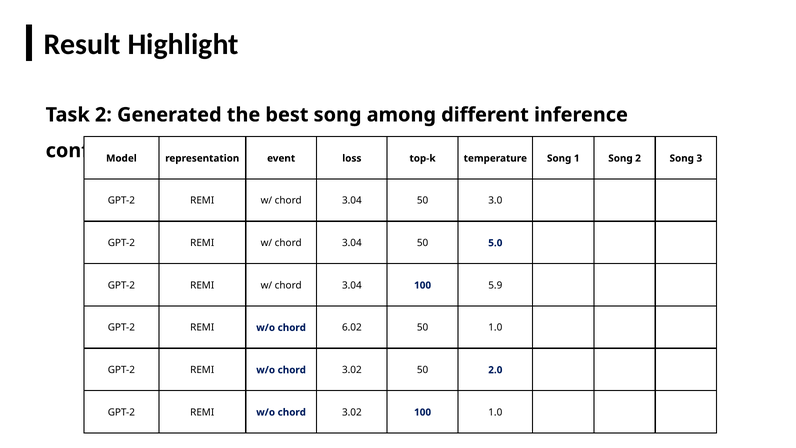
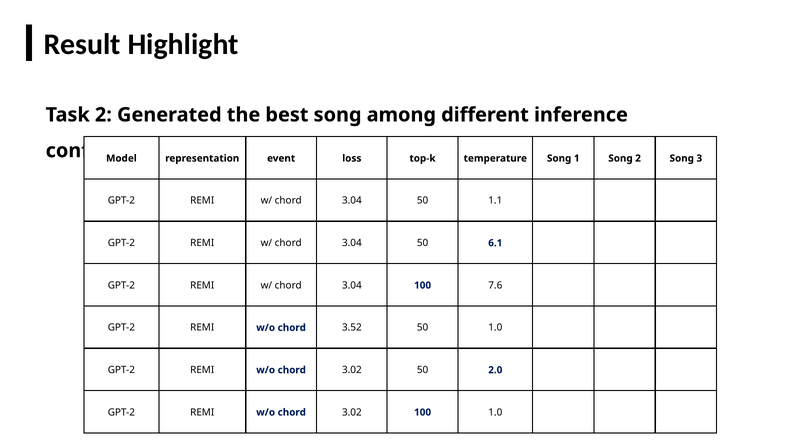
3.0: 3.0 -> 1.1
5.0: 5.0 -> 6.1
5.9: 5.9 -> 7.6
6.02: 6.02 -> 3.52
